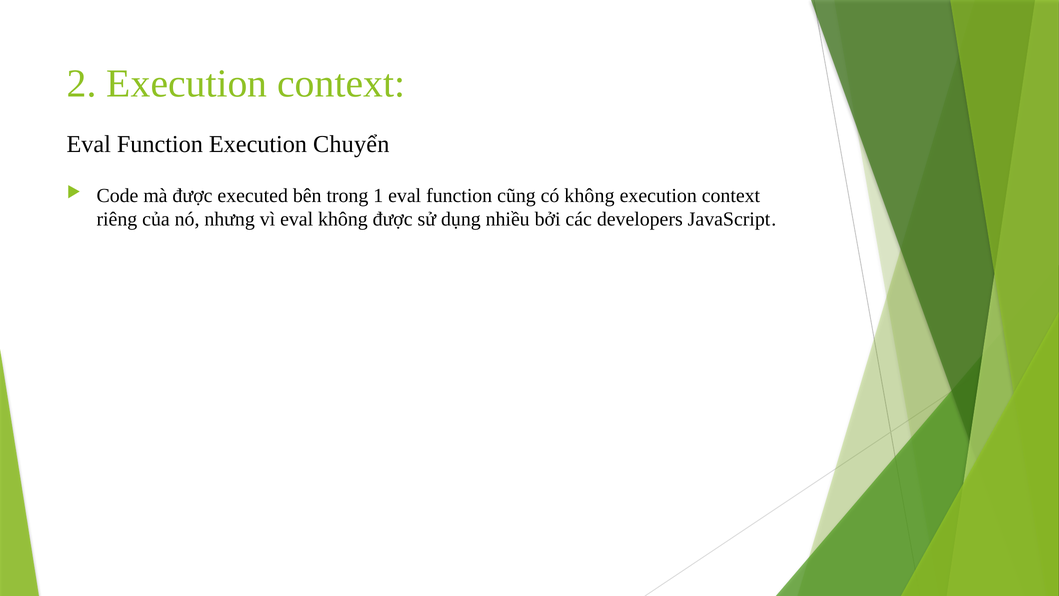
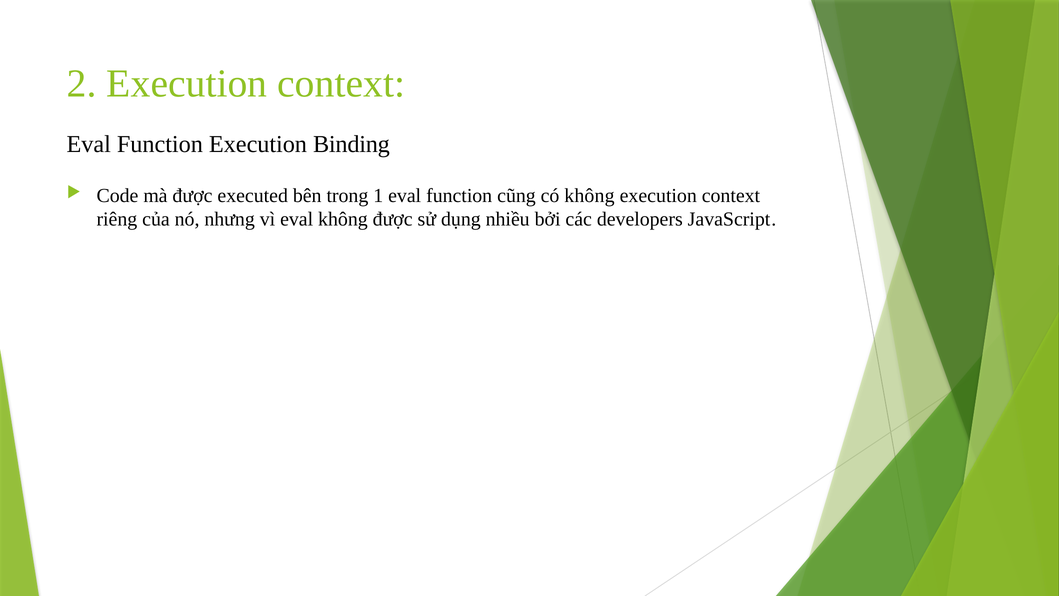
Chuyển: Chuyển -> Binding
